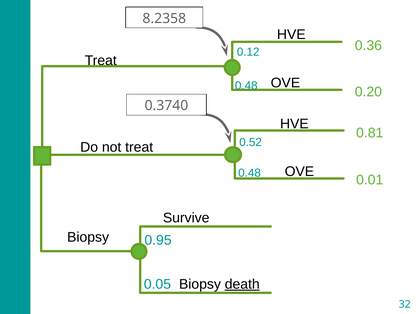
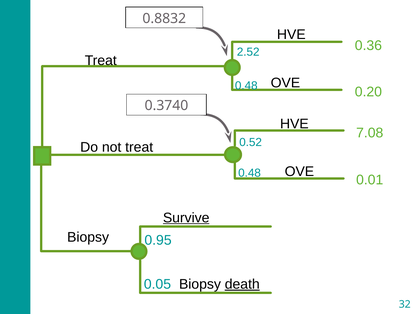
8.2358: 8.2358 -> 0.8832
0.12: 0.12 -> 2.52
0.81: 0.81 -> 7.08
Survive underline: none -> present
